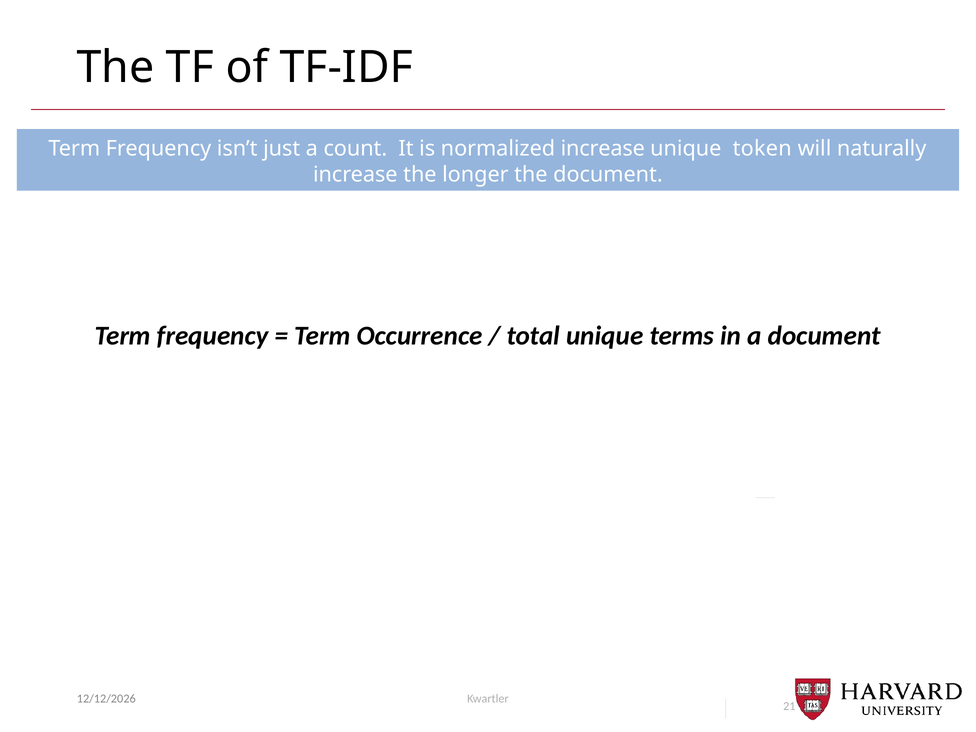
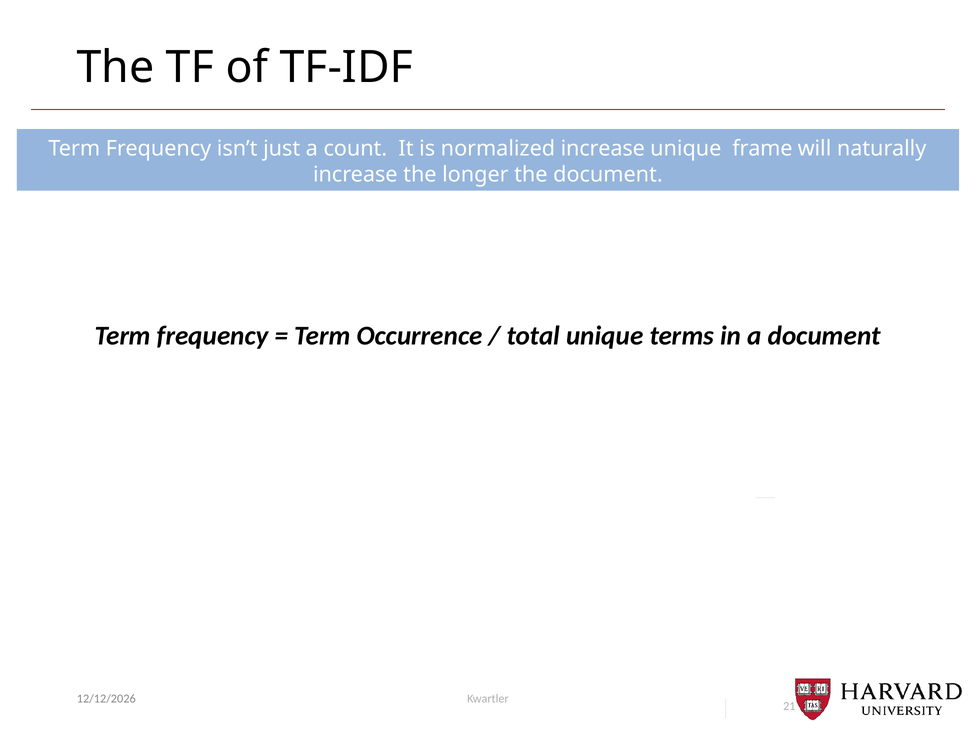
token: token -> frame
